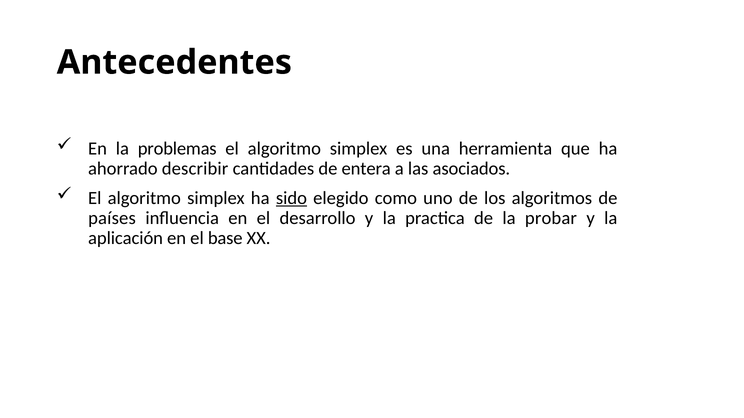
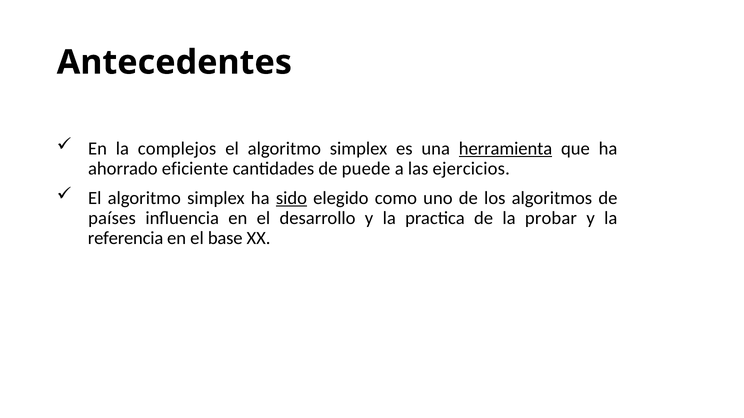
problemas: problemas -> complejos
herramienta underline: none -> present
describir: describir -> eficiente
entera: entera -> puede
asociados: asociados -> ejercicios
aplicación: aplicación -> referencia
